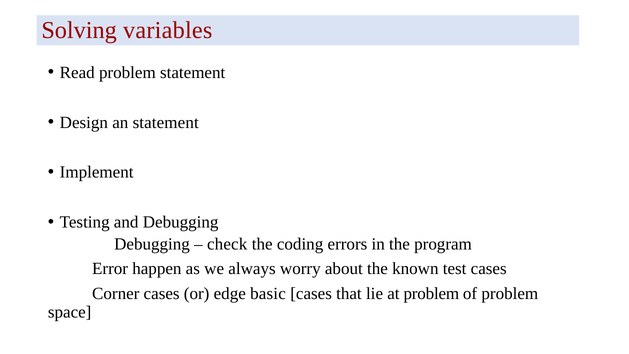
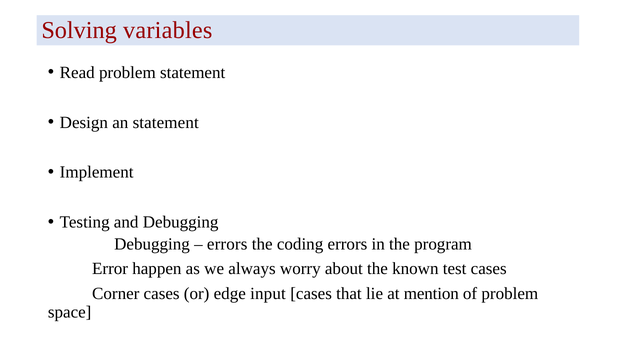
check at (227, 244): check -> errors
basic: basic -> input
at problem: problem -> mention
